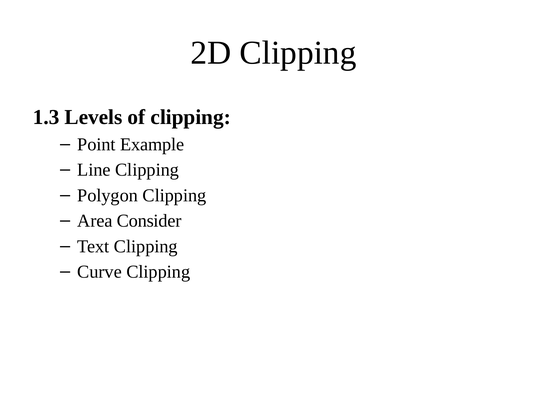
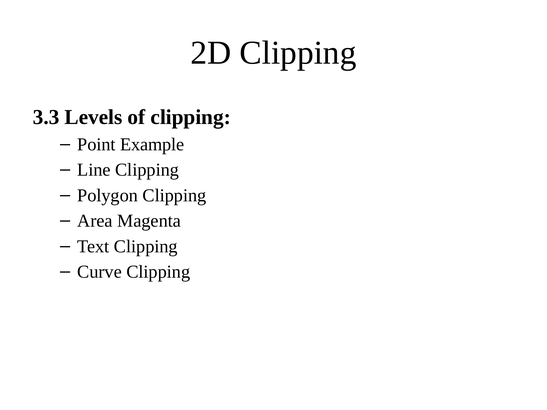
1.3: 1.3 -> 3.3
Consider: Consider -> Magenta
